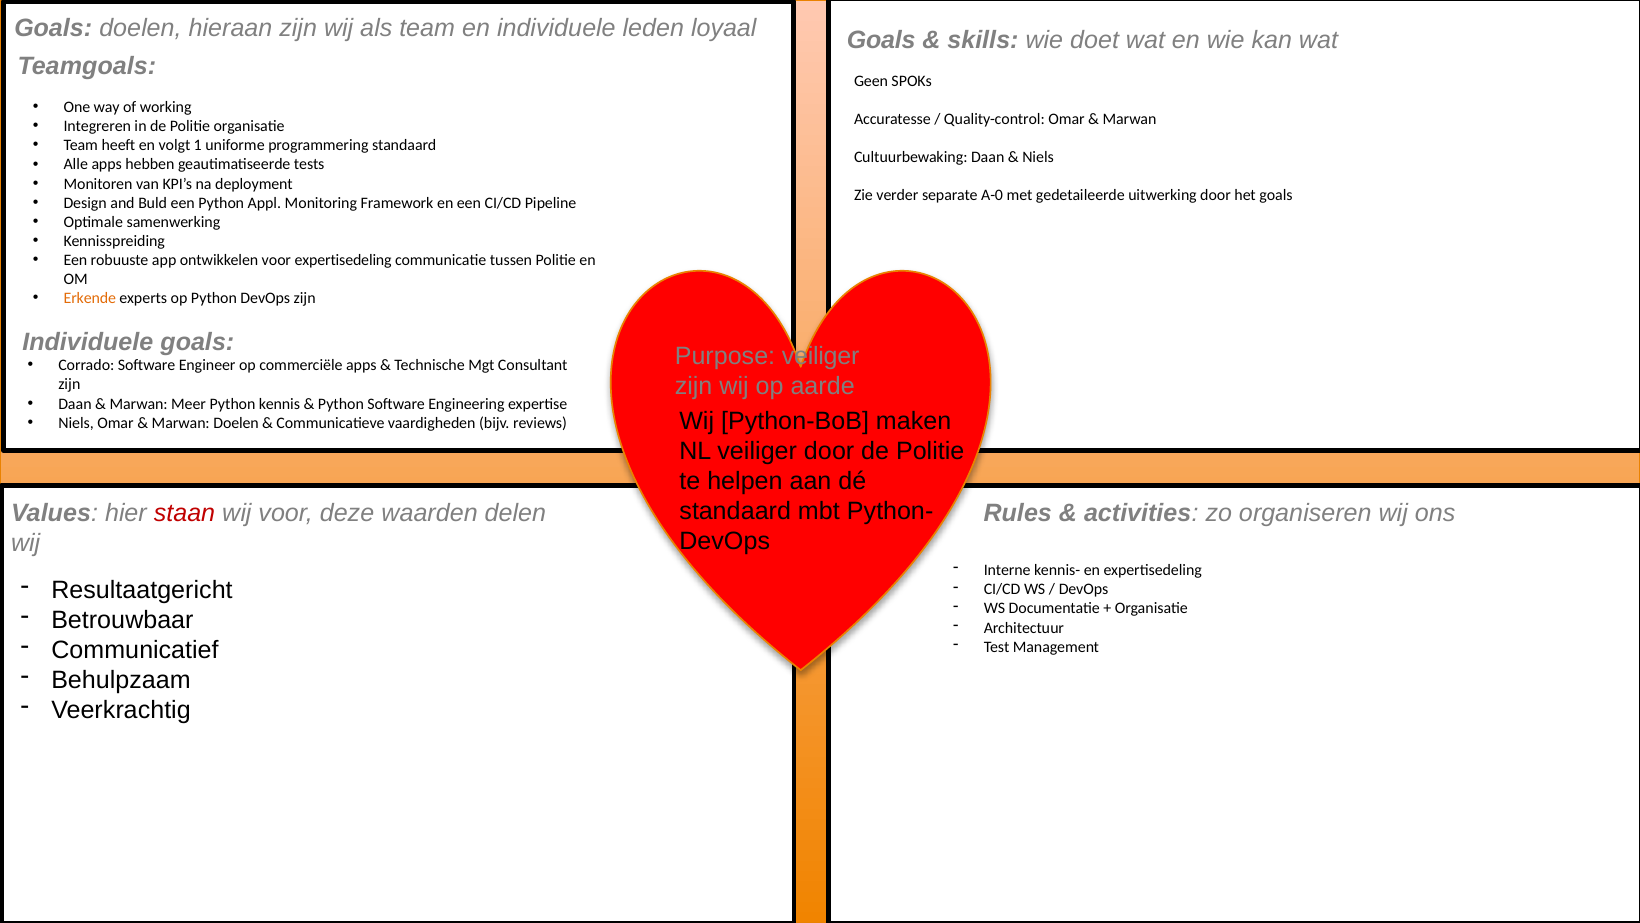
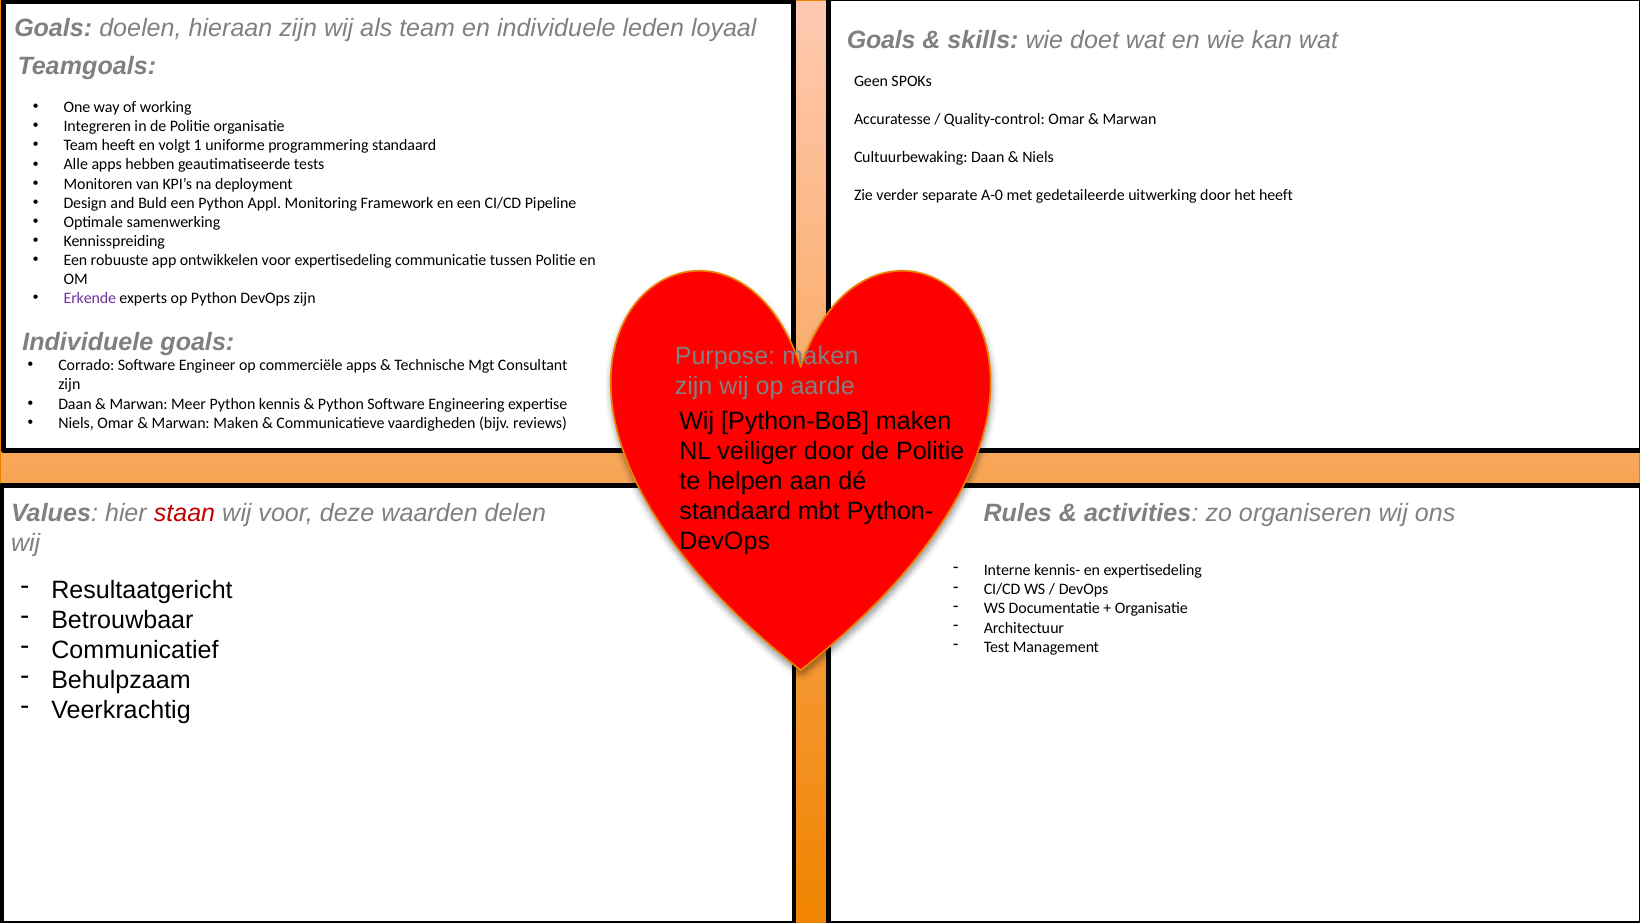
het goals: goals -> heeft
Erkende colour: orange -> purple
Purpose veiliger: veiliger -> maken
Marwan Doelen: Doelen -> Maken
